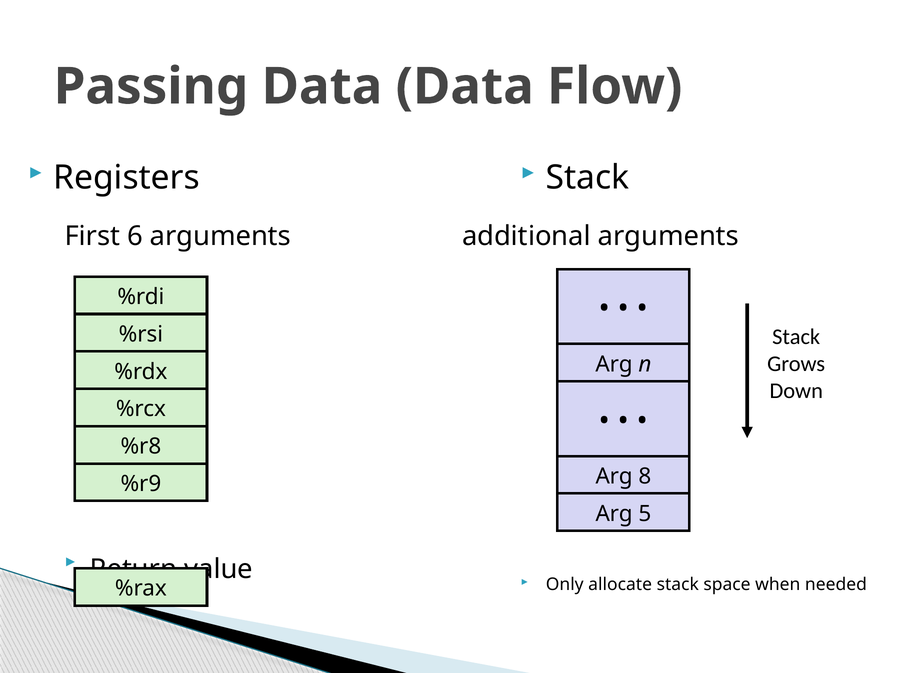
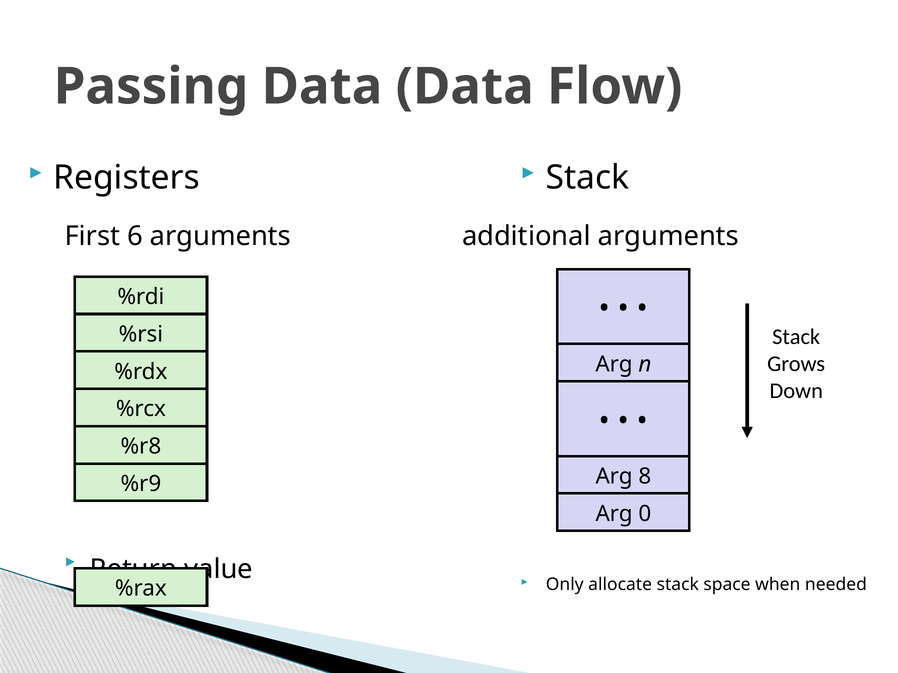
5: 5 -> 0
